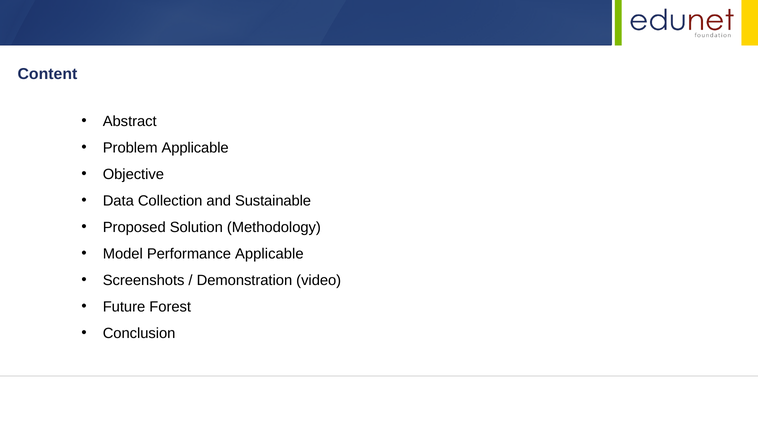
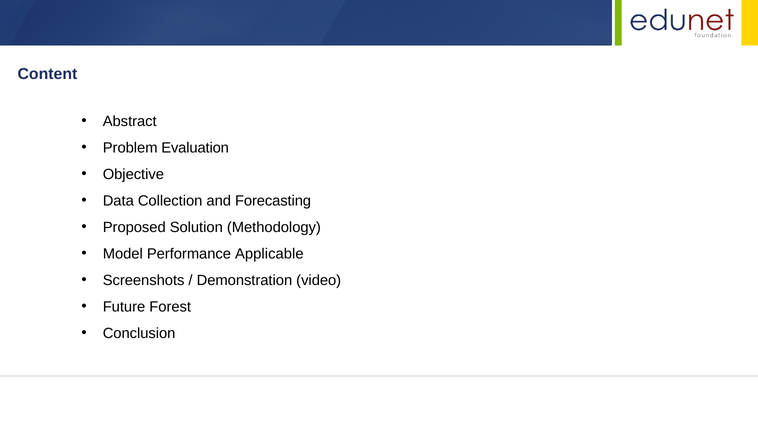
Problem Applicable: Applicable -> Evaluation
Sustainable: Sustainable -> Forecasting
